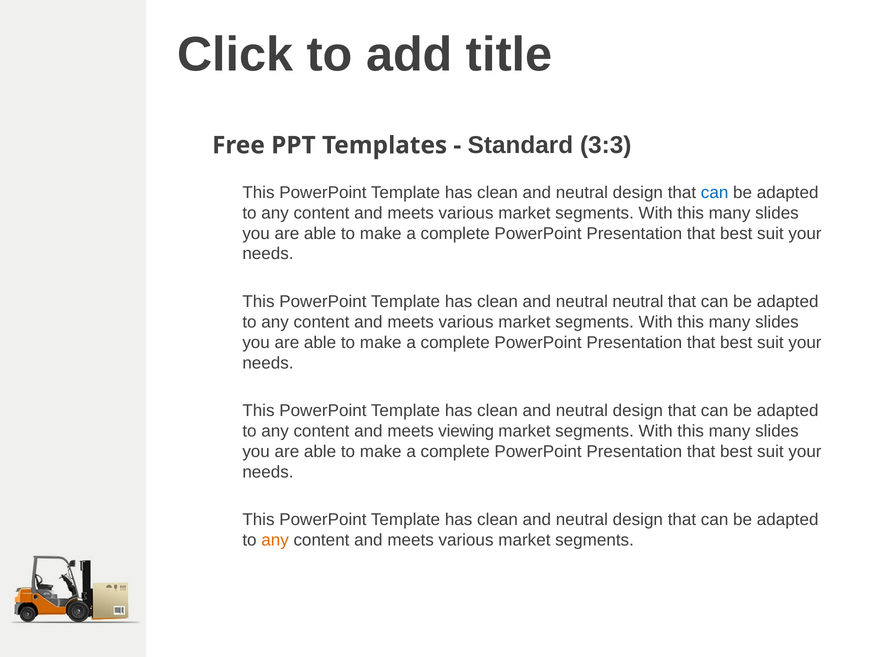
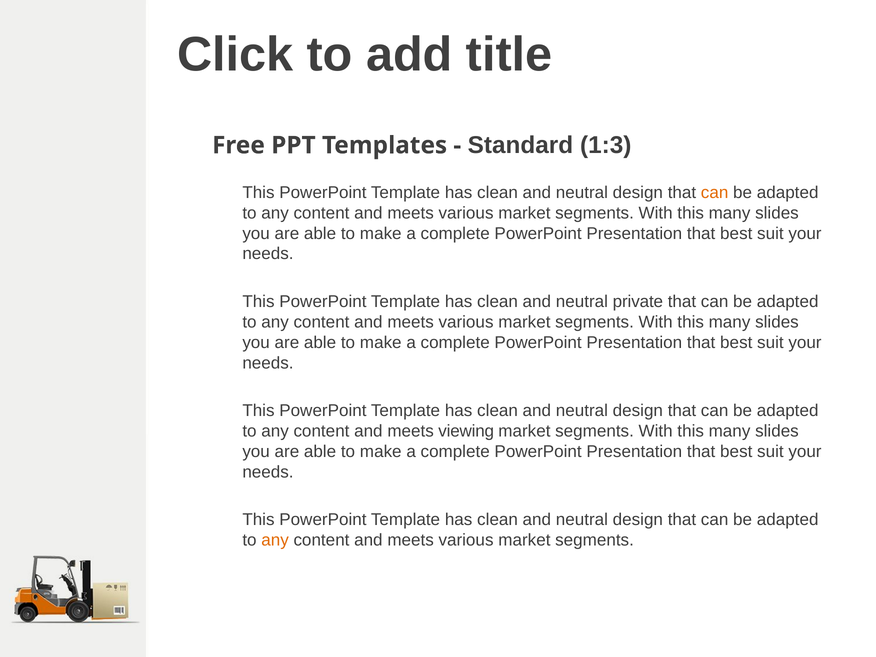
3:3: 3:3 -> 1:3
can at (715, 192) colour: blue -> orange
neutral neutral: neutral -> private
